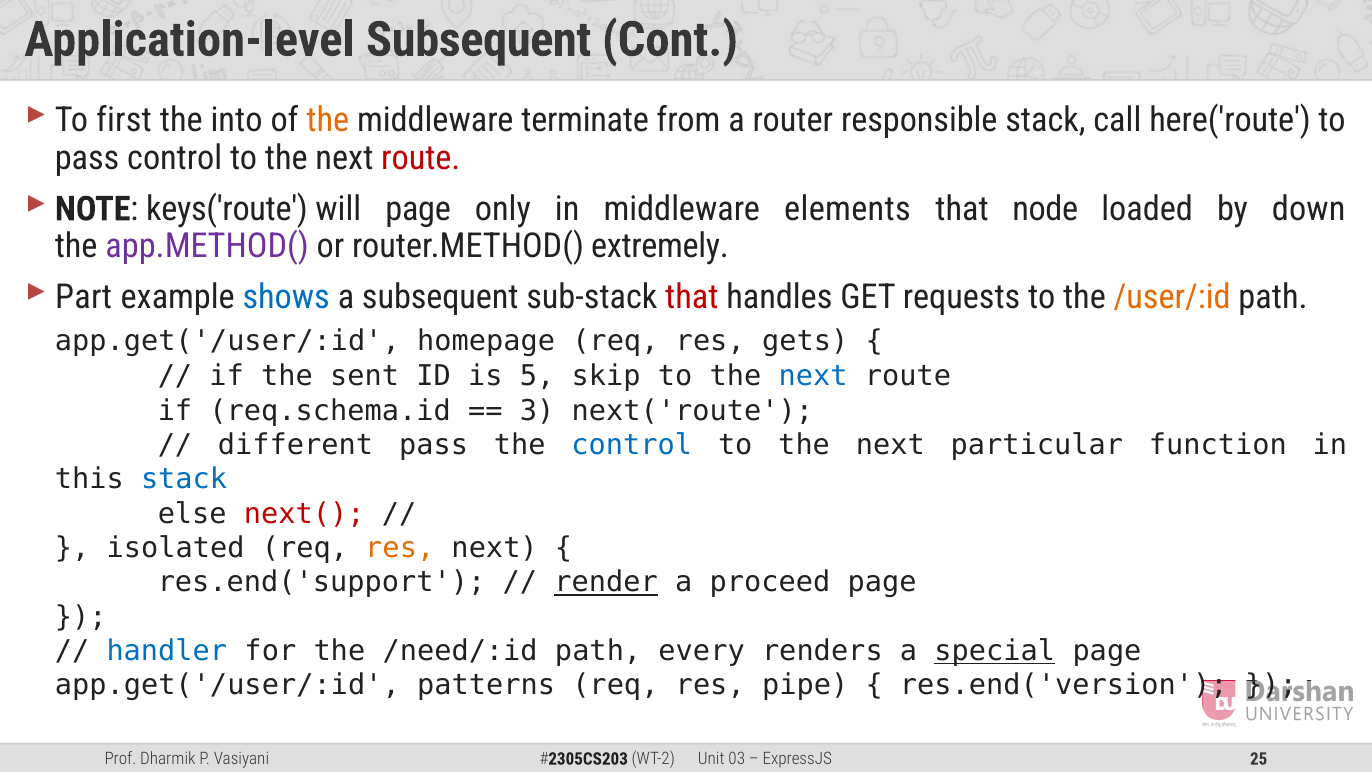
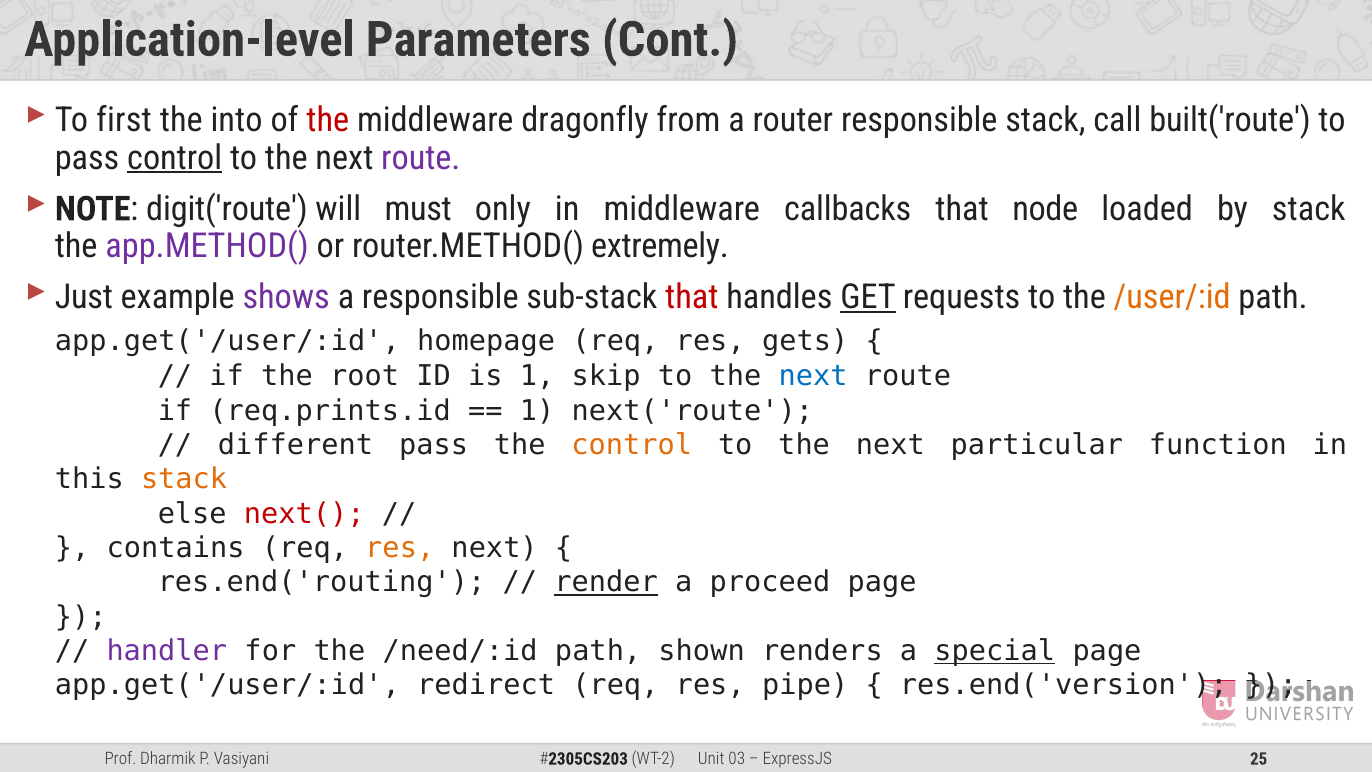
Application-level Subsequent: Subsequent -> Parameters
the at (328, 121) colour: orange -> red
terminate: terminate -> dragonfly
here('route: here('route -> built('route
control at (175, 158) underline: none -> present
route at (421, 158) colour: red -> purple
keys('route: keys('route -> digit('route
will page: page -> must
elements: elements -> callbacks
by down: down -> stack
Part: Part -> Just
shows colour: blue -> purple
a subsequent: subsequent -> responsible
GET underline: none -> present
sent: sent -> root
is 5: 5 -> 1
req.schema.id: req.schema.id -> req.prints.id
3 at (537, 411): 3 -> 1
control at (632, 445) colour: blue -> orange
stack at (184, 479) colour: blue -> orange
isolated: isolated -> contains
res.end('support: res.end('support -> res.end('routing
handler colour: blue -> purple
every: every -> shown
patterns: patterns -> redirect
